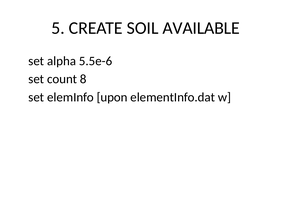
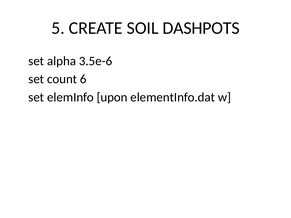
AVAILABLE: AVAILABLE -> DASHPOTS
5.5e-6: 5.5e-6 -> 3.5e-6
8: 8 -> 6
